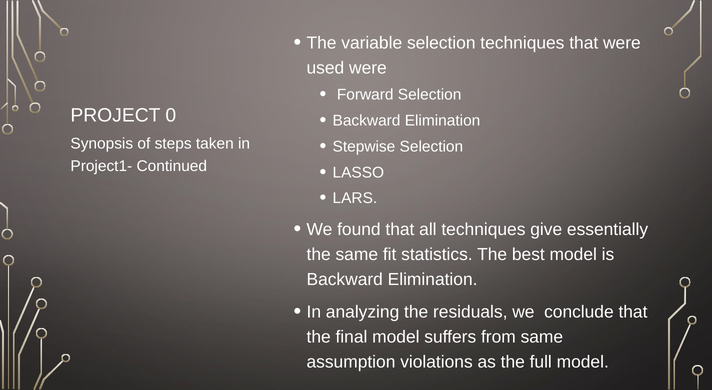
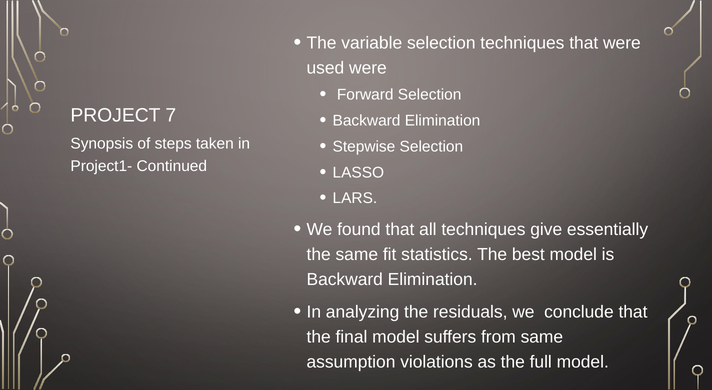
0: 0 -> 7
